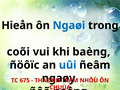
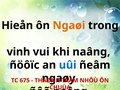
Ngaøi colour: blue -> orange
coõi: coõi -> vinh
khi baèng: baèng -> naâng
